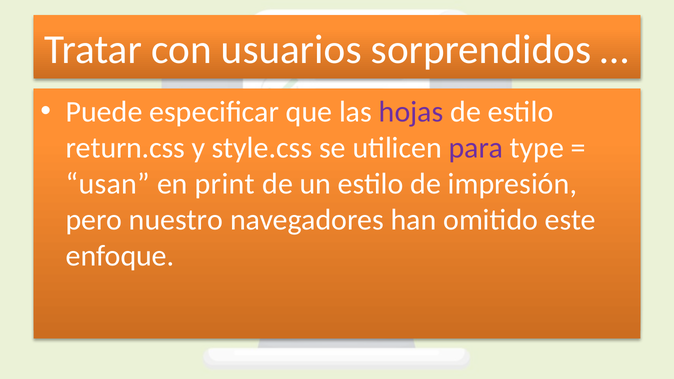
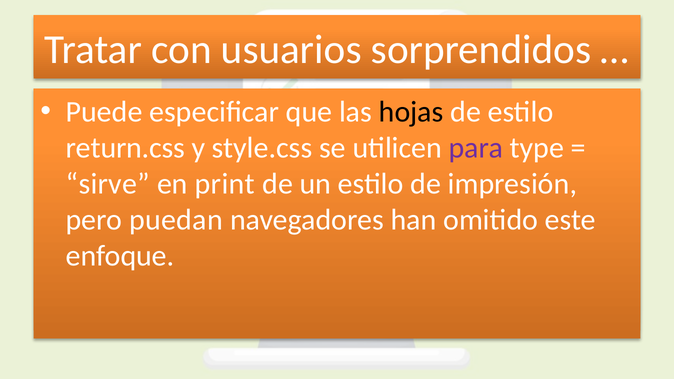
hojas colour: purple -> black
usan: usan -> sirve
nuestro: nuestro -> puedan
